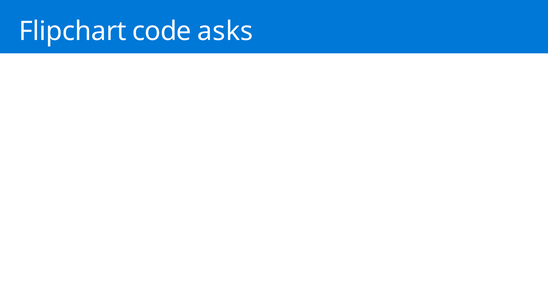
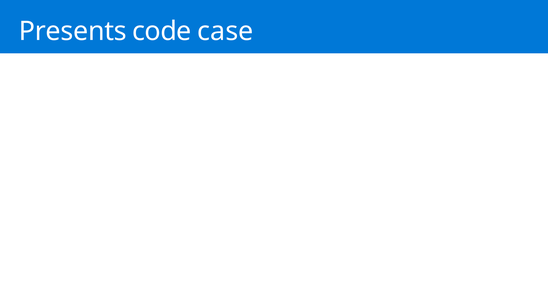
Flipchart: Flipchart -> Presents
asks: asks -> case
